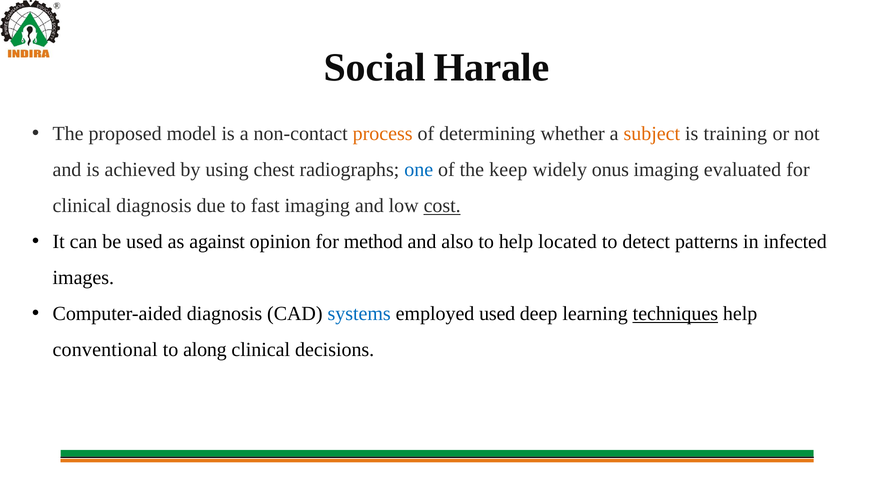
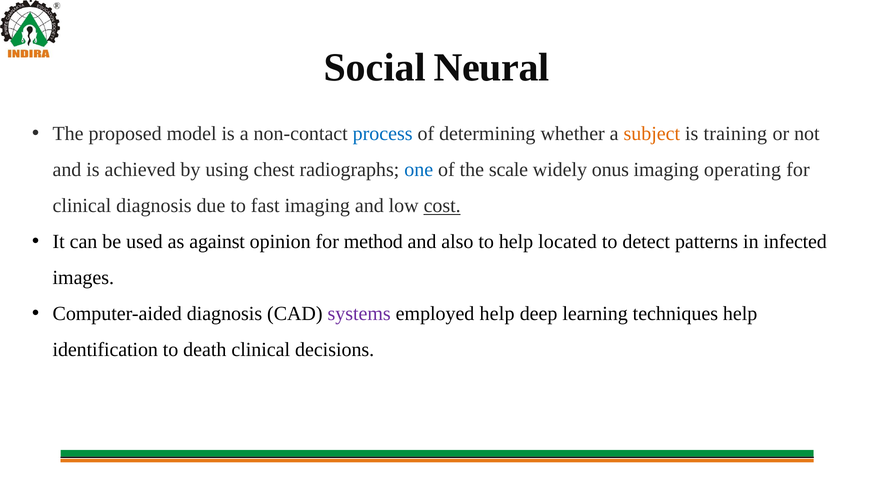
Harale: Harale -> Neural
process colour: orange -> blue
keep: keep -> scale
evaluated: evaluated -> operating
systems colour: blue -> purple
employed used: used -> help
techniques underline: present -> none
conventional: conventional -> identification
along: along -> death
